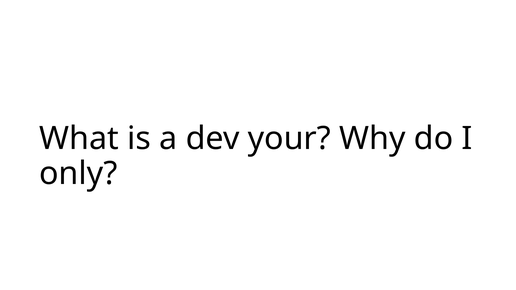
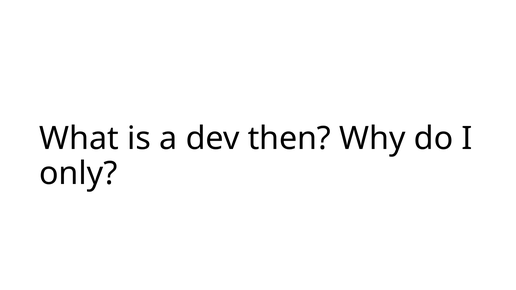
your: your -> then
